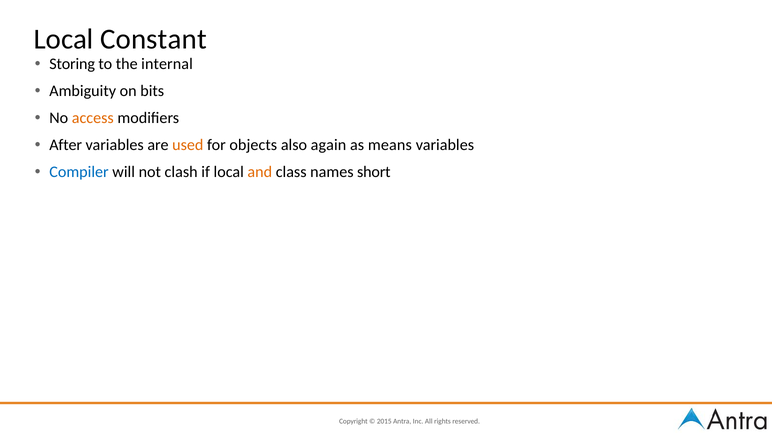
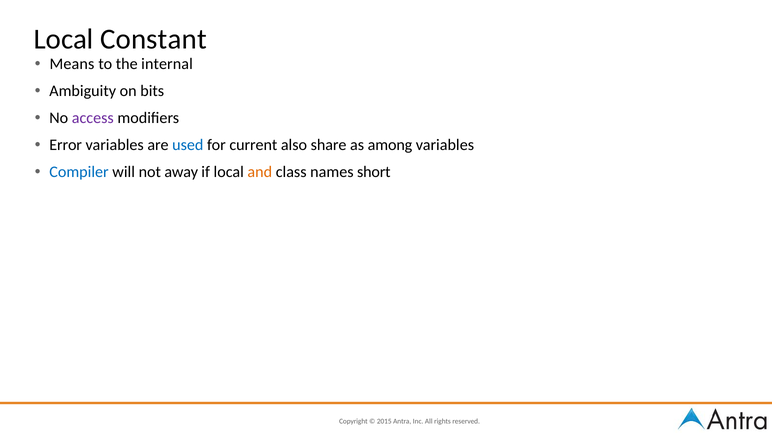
Storing: Storing -> Means
access colour: orange -> purple
After: After -> Error
used colour: orange -> blue
objects: objects -> current
again: again -> share
means: means -> among
clash: clash -> away
